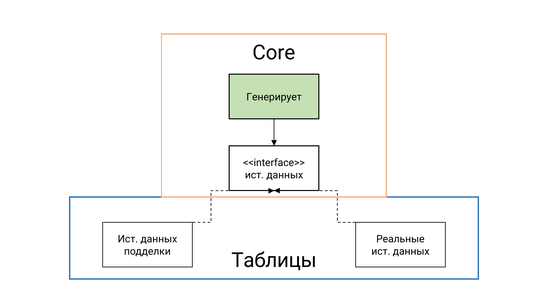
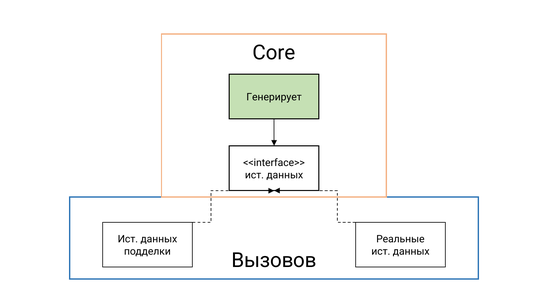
Таблицы: Таблицы -> Вызовов
